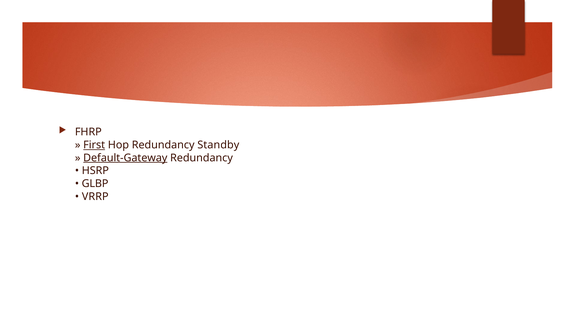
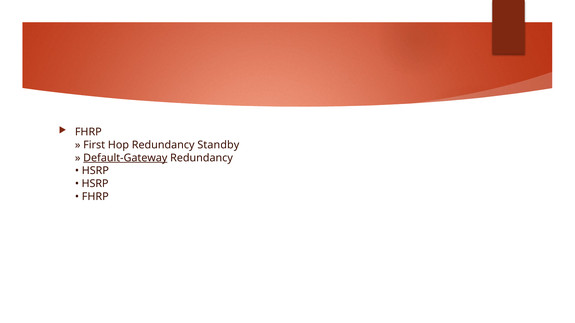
First underline: present -> none
GLBP at (95, 184): GLBP -> HSRP
VRRP at (95, 197): VRRP -> FHRP
